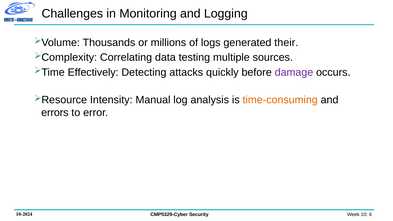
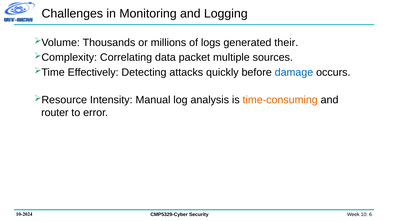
testing: testing -> packet
damage colour: purple -> blue
errors: errors -> router
